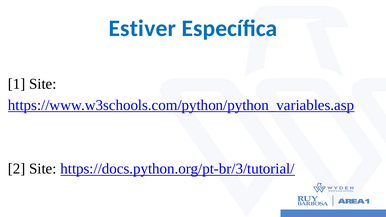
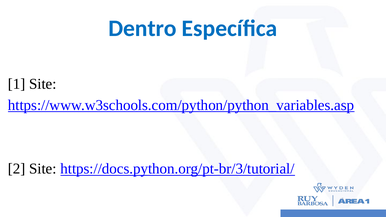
Estiver: Estiver -> Dentro
